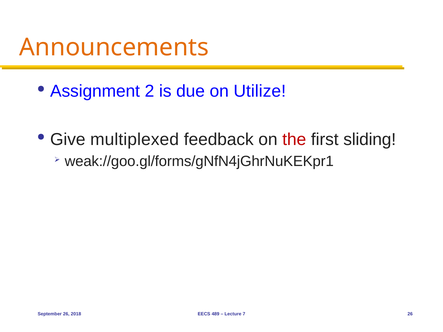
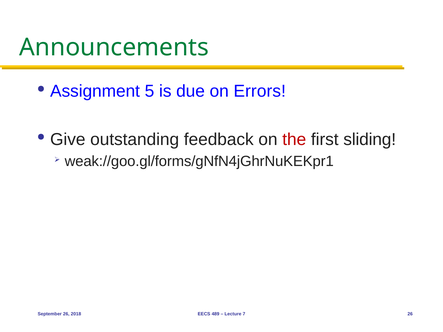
Announcements colour: orange -> green
2: 2 -> 5
Utilize: Utilize -> Errors
multiplexed: multiplexed -> outstanding
